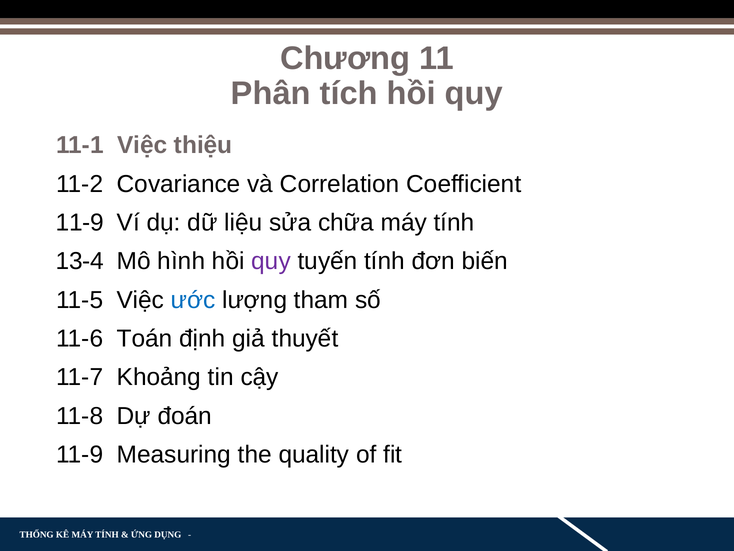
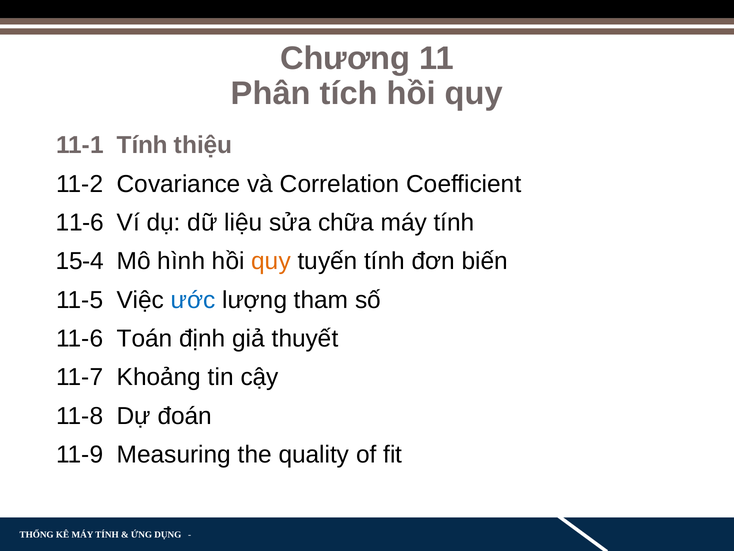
11-1 Việc: Việc -> Tính
11-9 at (80, 222): 11-9 -> 11-6
13-4: 13-4 -> 15-4
quy at (271, 261) colour: purple -> orange
